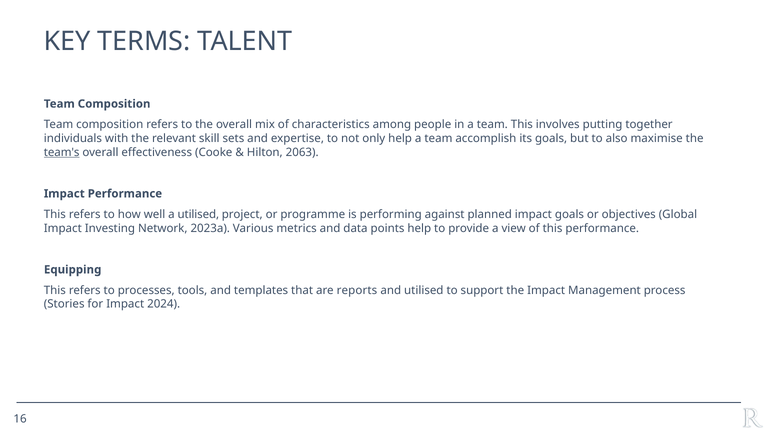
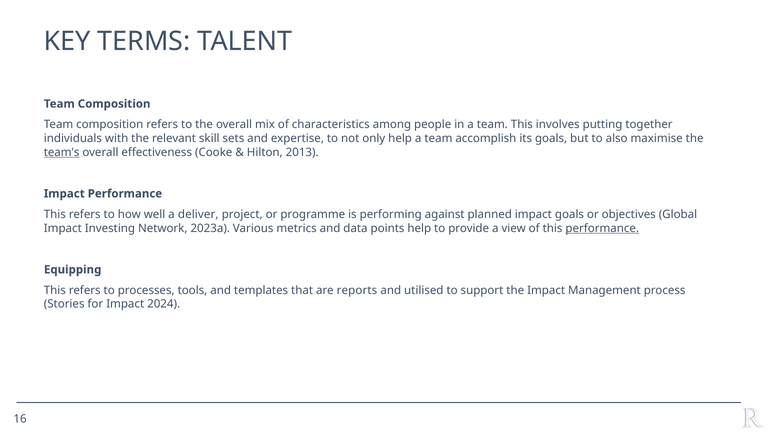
2063: 2063 -> 2013
a utilised: utilised -> deliver
performance at (602, 228) underline: none -> present
